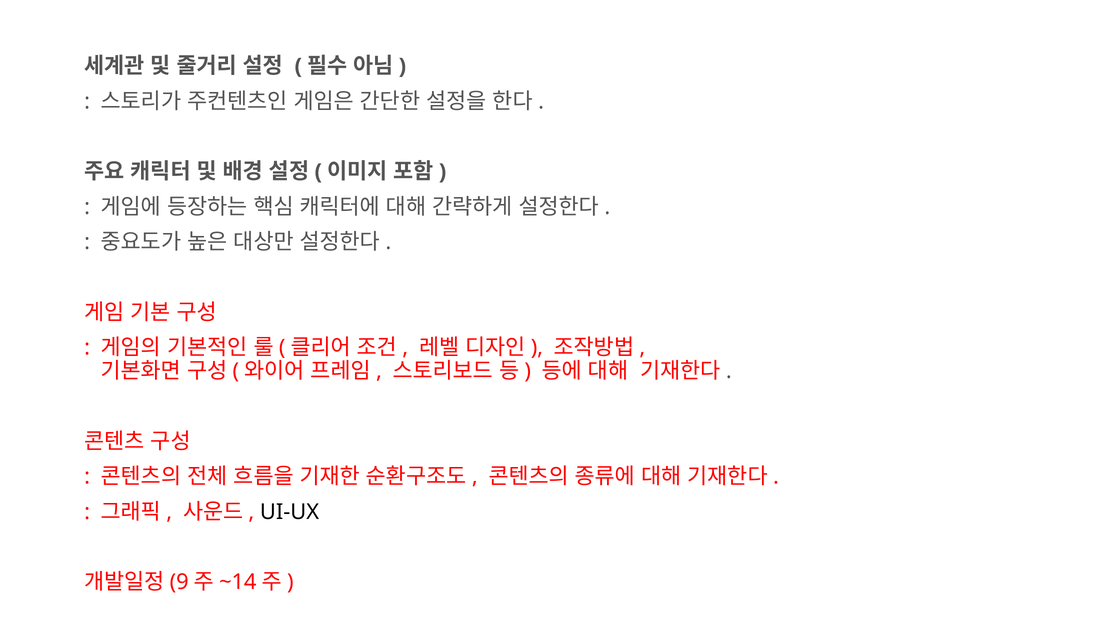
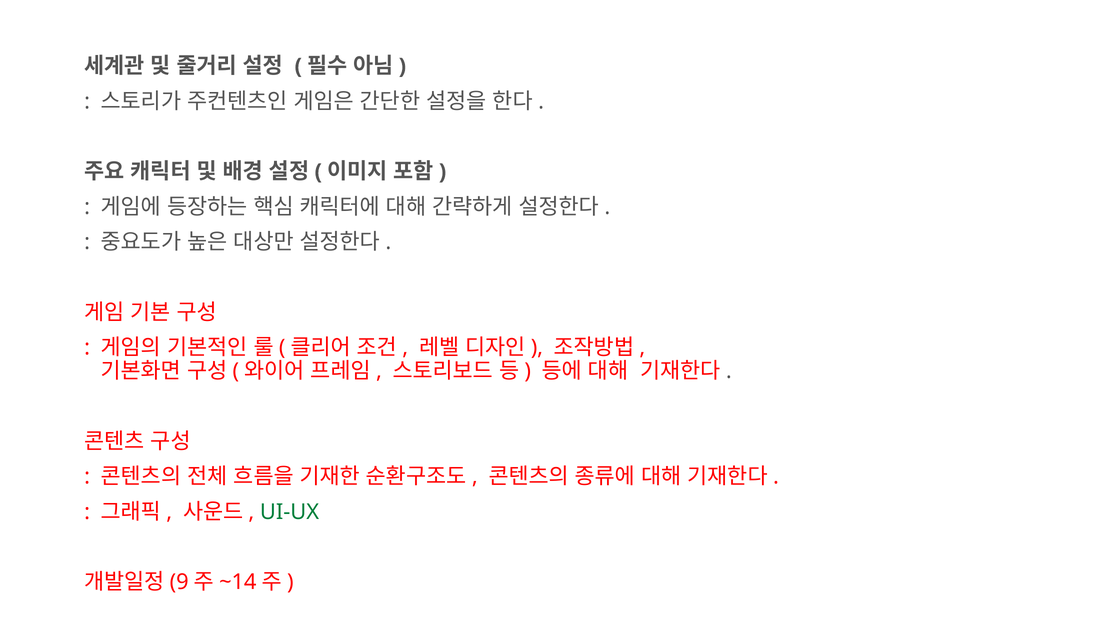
UI-UX colour: black -> green
